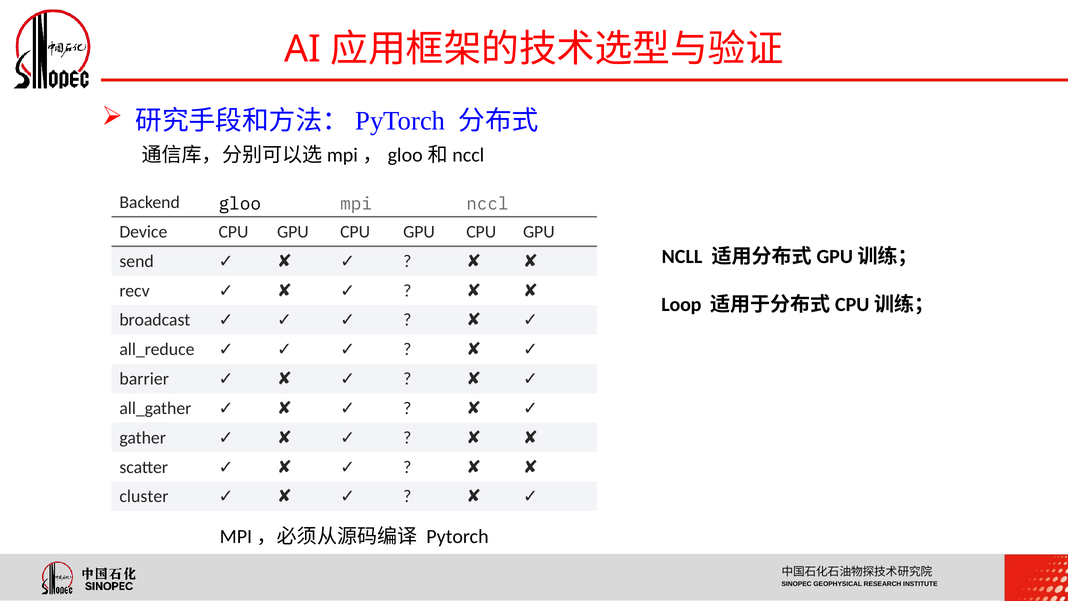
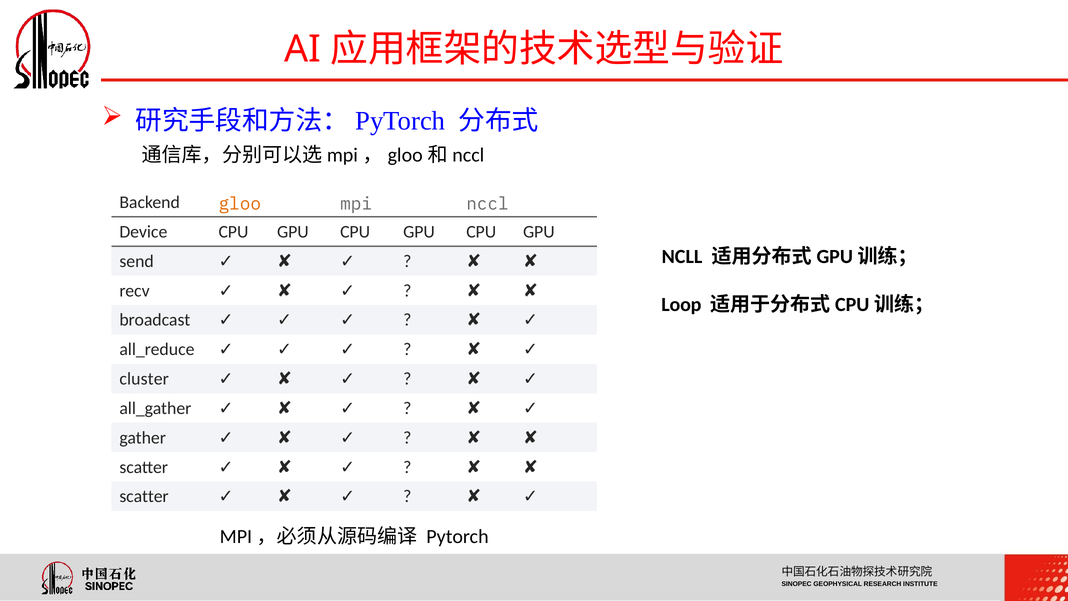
gloo colour: black -> orange
barrier: barrier -> cluster
cluster at (144, 496): cluster -> scatter
